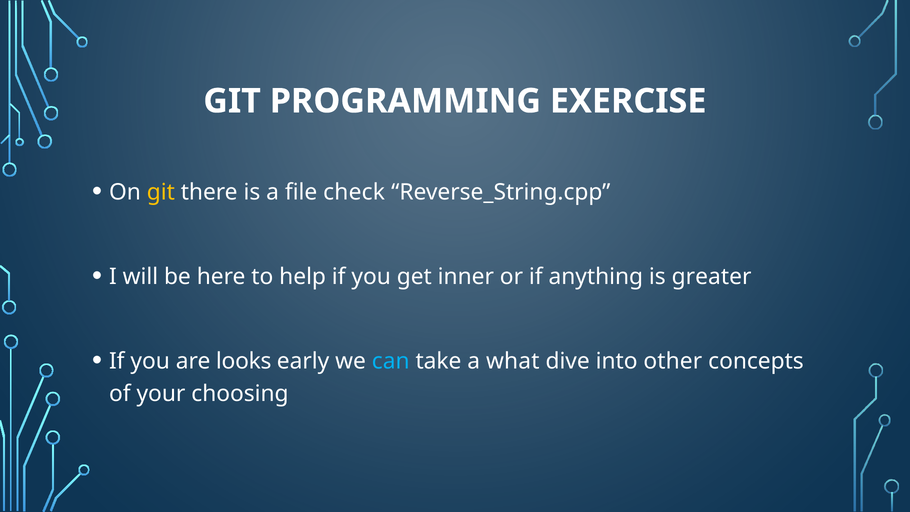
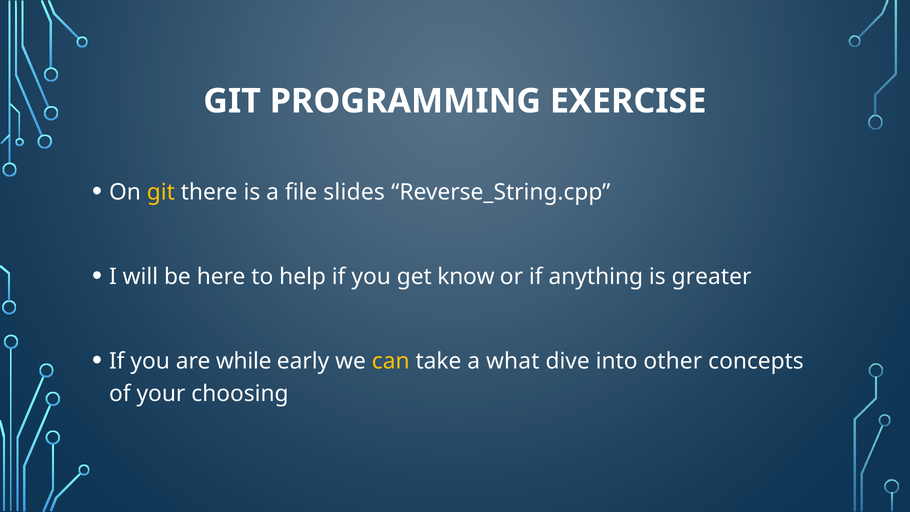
check: check -> slides
inner: inner -> know
looks: looks -> while
can colour: light blue -> yellow
